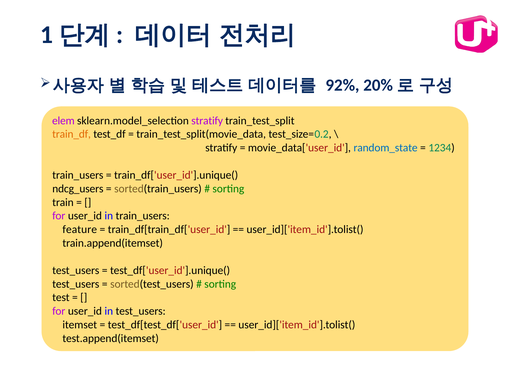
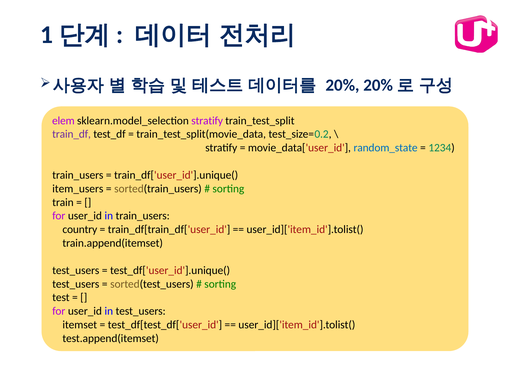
92%: 92% -> 20%
train_df colour: orange -> purple
ndcg_users: ndcg_users -> item_users
feature: feature -> country
